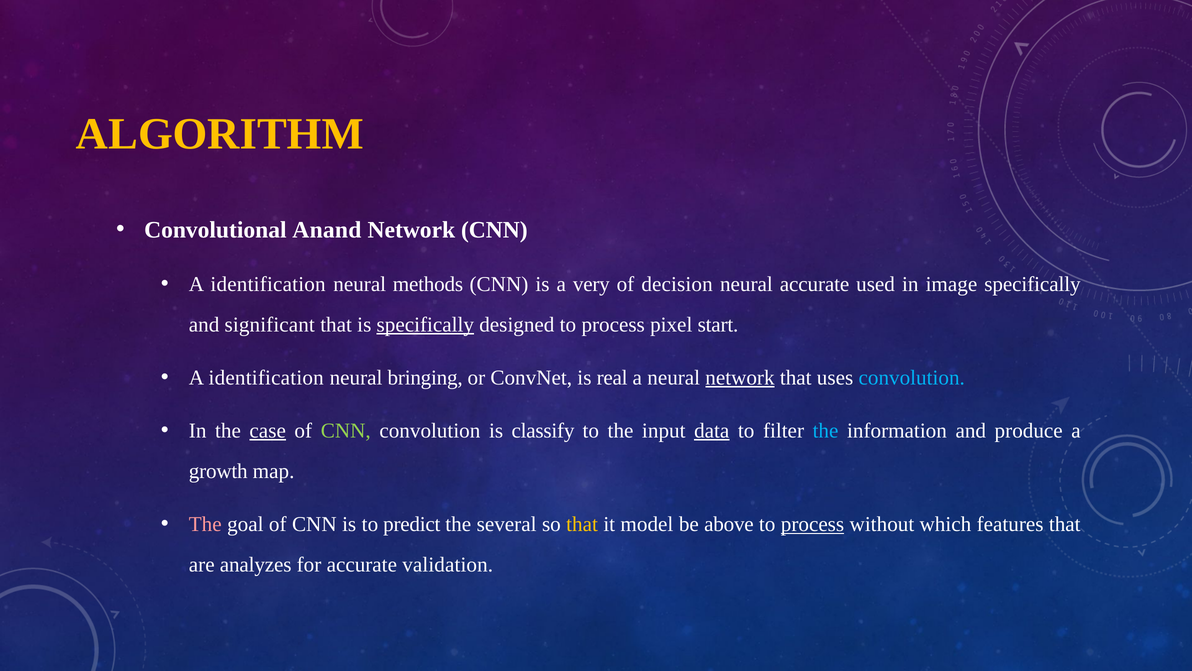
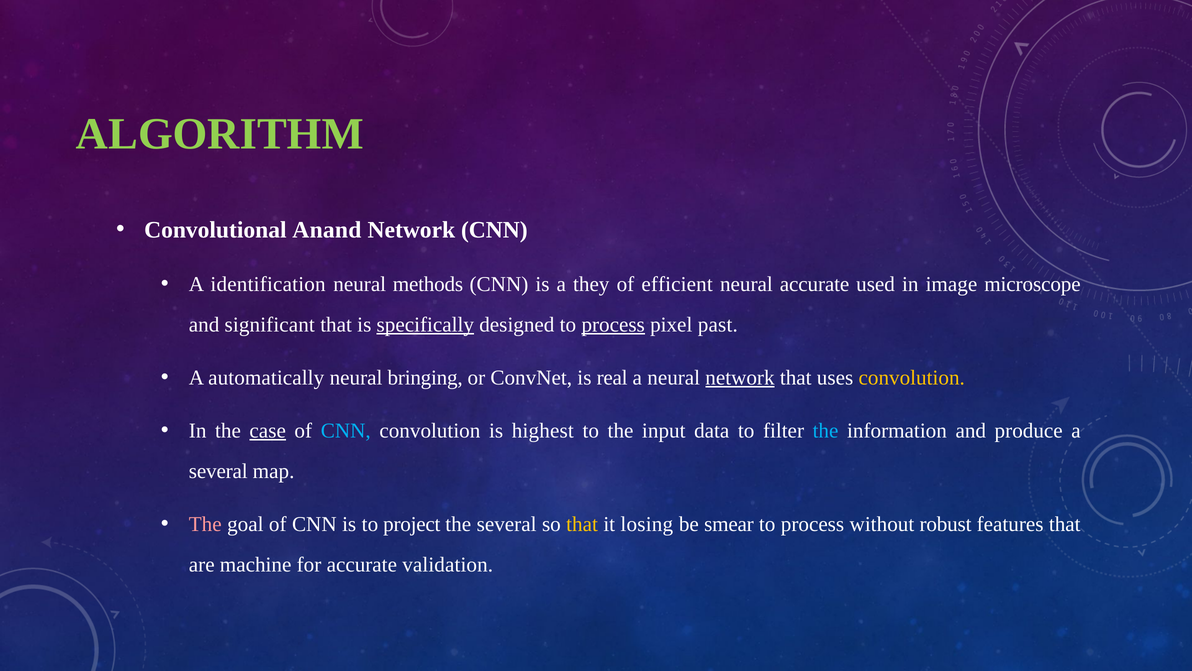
ALGORITHM colour: yellow -> light green
very: very -> they
decision: decision -> efficient
image specifically: specifically -> microscope
process at (613, 325) underline: none -> present
start: start -> past
identification at (266, 377): identification -> automatically
convolution at (912, 377) colour: light blue -> yellow
CNN at (346, 430) colour: light green -> light blue
classify: classify -> highest
data underline: present -> none
growth at (218, 471): growth -> several
predict: predict -> project
model: model -> losing
above: above -> smear
process at (813, 524) underline: present -> none
which: which -> robust
analyzes: analyzes -> machine
